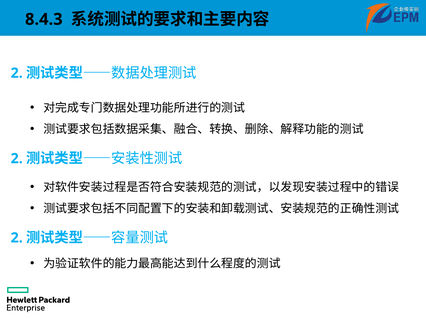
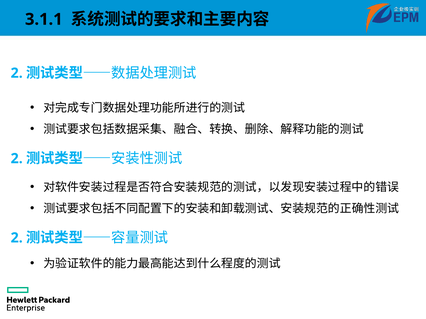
8.4.3: 8.4.3 -> 3.1.1
